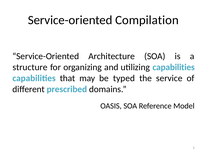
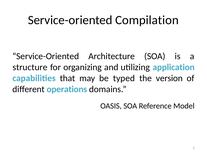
utilizing capabilities: capabilities -> application
service: service -> version
prescribed: prescribed -> operations
